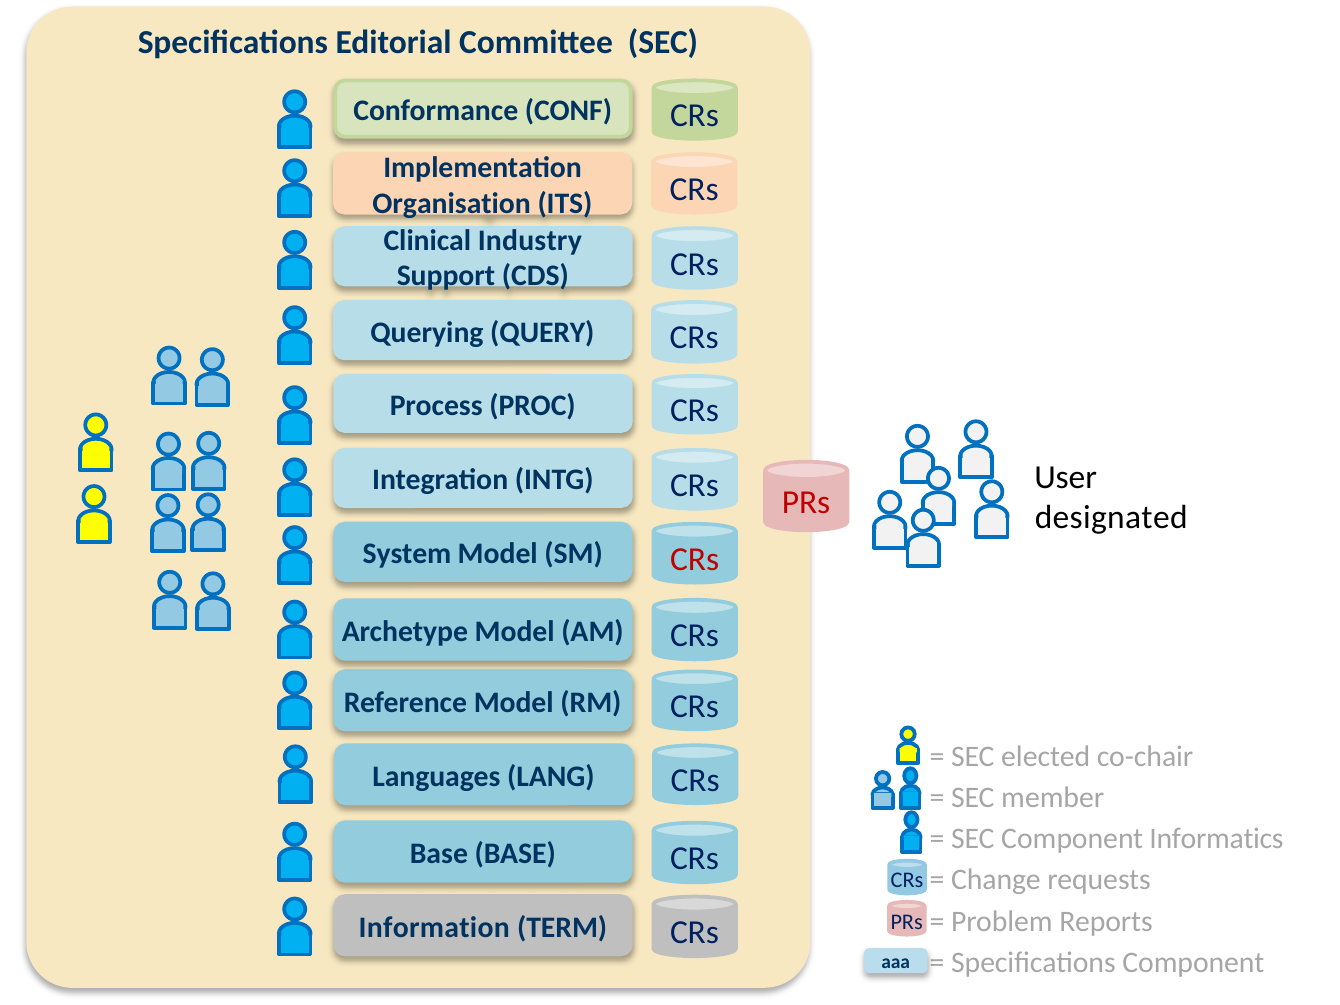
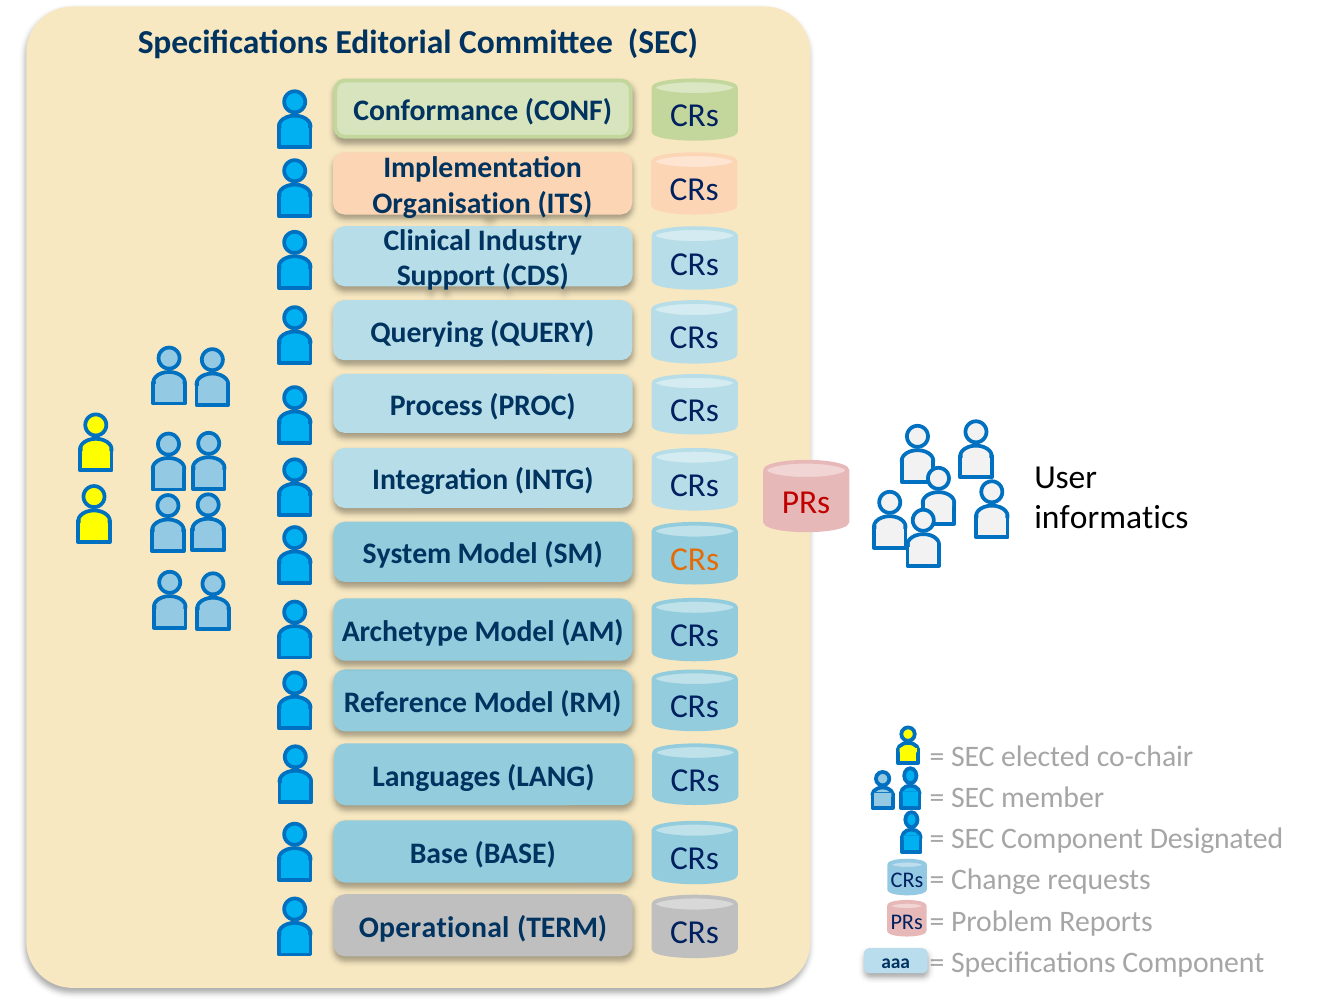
designated: designated -> informatics
CRs at (695, 559) colour: red -> orange
Informatics: Informatics -> Designated
Information: Information -> Operational
